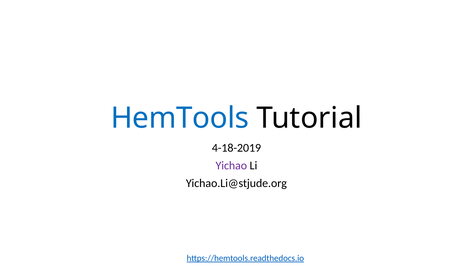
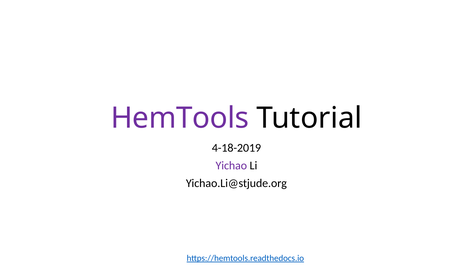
HemTools colour: blue -> purple
